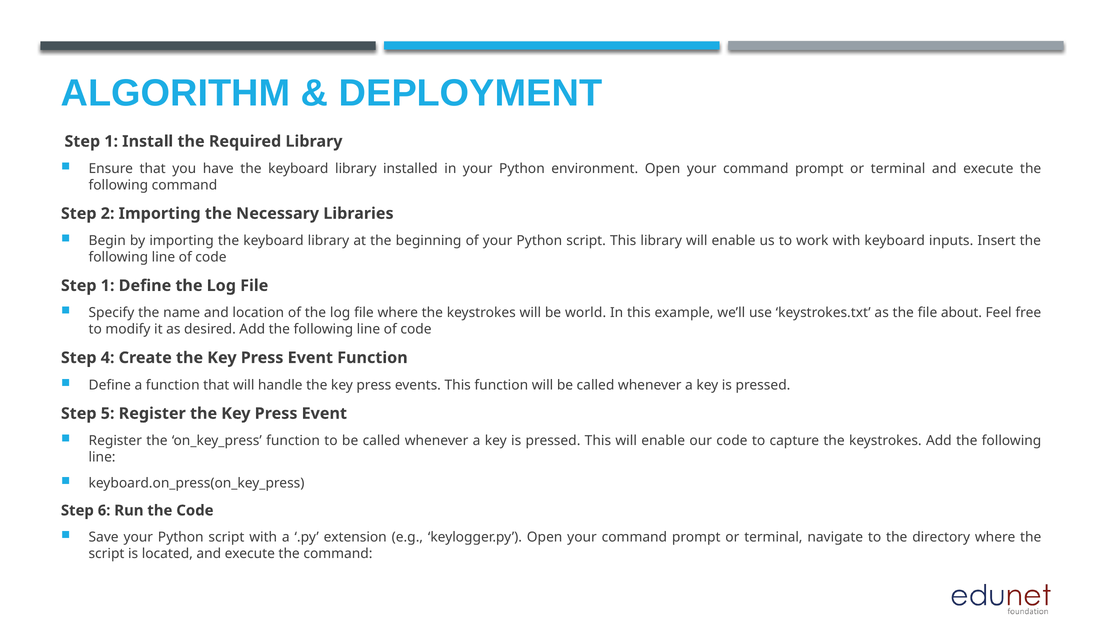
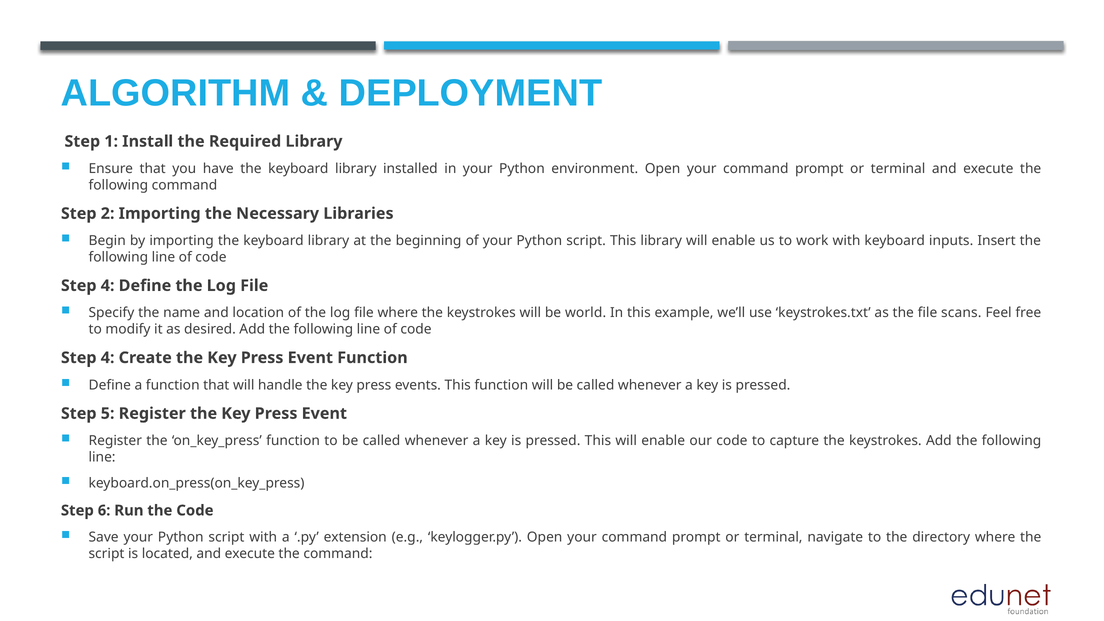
1 at (108, 286): 1 -> 4
about: about -> scans
